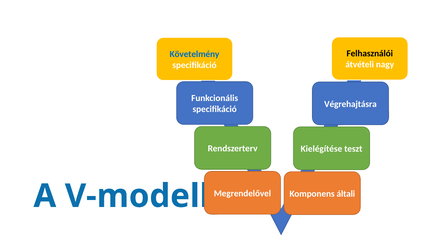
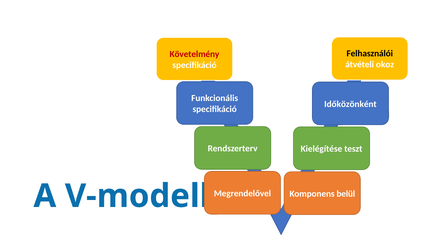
Követelmény colour: blue -> red
nagy: nagy -> okoz
Végrehajtásra: Végrehajtásra -> Időközönként
általi: általi -> belül
